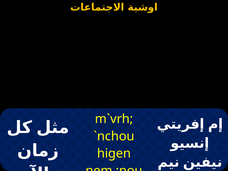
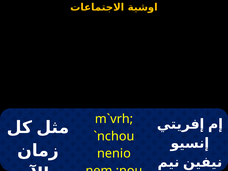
higen: higen -> nenio
